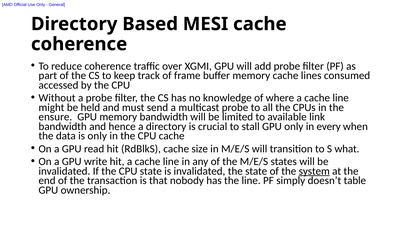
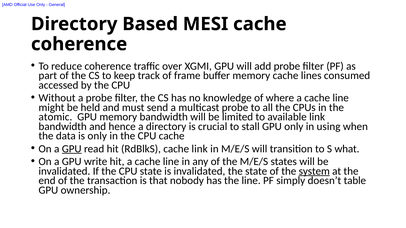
ensure: ensure -> atomic
every: every -> using
GPU at (72, 149) underline: none -> present
cache size: size -> link
